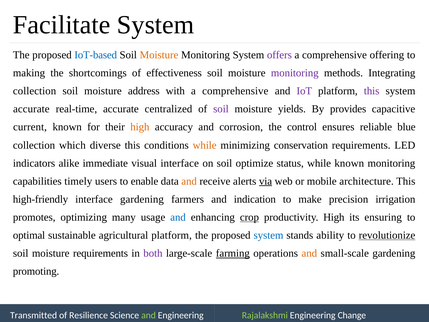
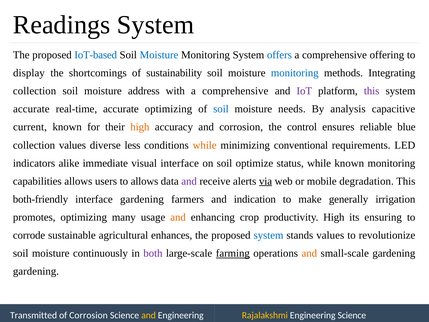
Facilitate: Facilitate -> Readings
Moisture at (159, 55) colour: orange -> blue
offers colour: purple -> blue
making: making -> display
effectiveness: effectiveness -> sustainability
monitoring at (295, 73) colour: purple -> blue
accurate centralized: centralized -> optimizing
soil at (221, 109) colour: purple -> blue
yields: yields -> needs
provides: provides -> analysis
collection which: which -> values
diverse this: this -> less
conservation: conservation -> conventional
capabilities timely: timely -> allows
to enable: enable -> allows
and at (189, 181) colour: orange -> purple
architecture: architecture -> degradation
high-friendly: high-friendly -> both-friendly
precision: precision -> generally
and at (178, 217) colour: blue -> orange
crop underline: present -> none
optimal: optimal -> corrode
agricultural platform: platform -> enhances
stands ability: ability -> values
revolutionize underline: present -> none
moisture requirements: requirements -> continuously
promoting at (36, 271): promoting -> gardening
of Resilience: Resilience -> Corrosion
and at (149, 315) colour: light green -> yellow
Rajalakshmi colour: light green -> yellow
Engineering Change: Change -> Science
